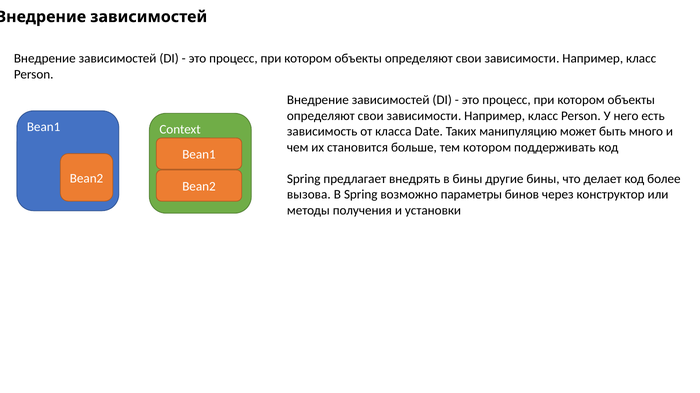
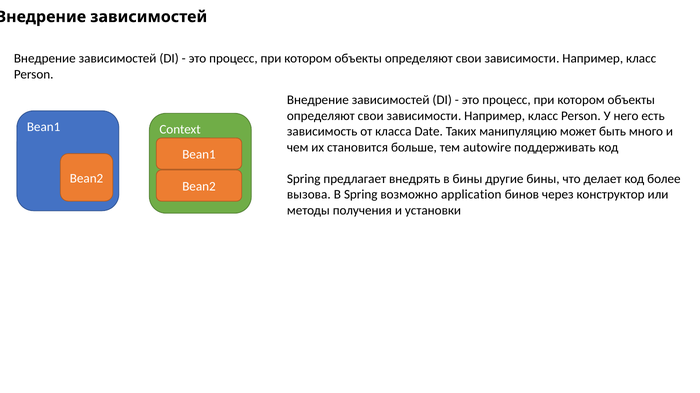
тем котором: котором -> autowire
параметры: параметры -> application
